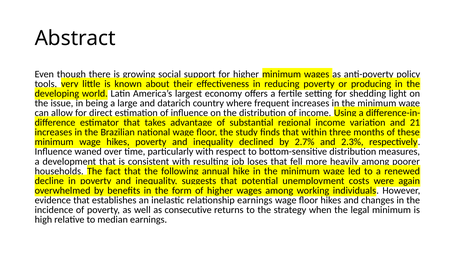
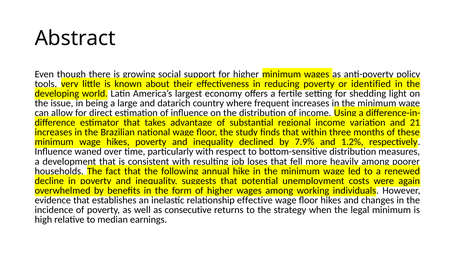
producing: producing -> identified
2.7%: 2.7% -> 7.9%
2.3%: 2.3% -> 1.2%
relationship earnings: earnings -> effective
